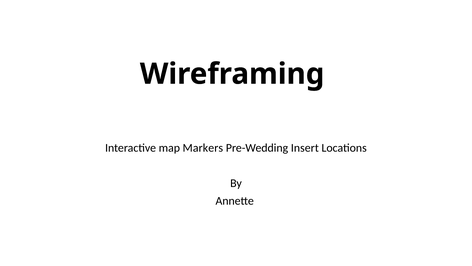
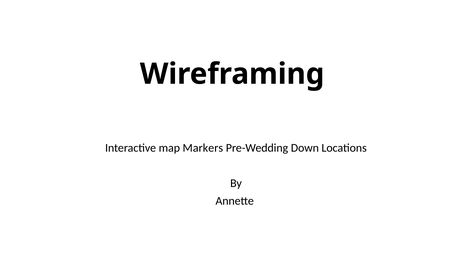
Insert: Insert -> Down
